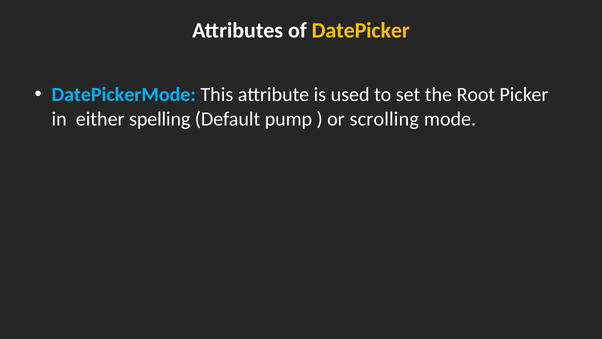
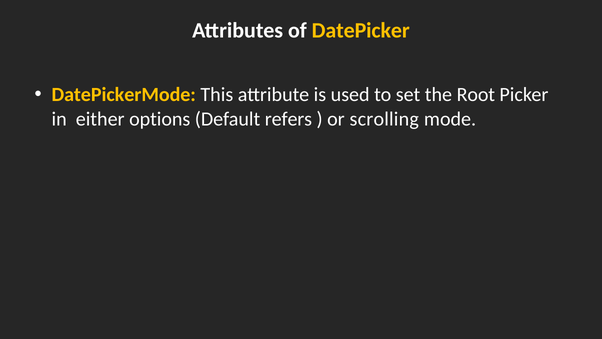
DatePickerMode colour: light blue -> yellow
spelling: spelling -> options
pump: pump -> refers
